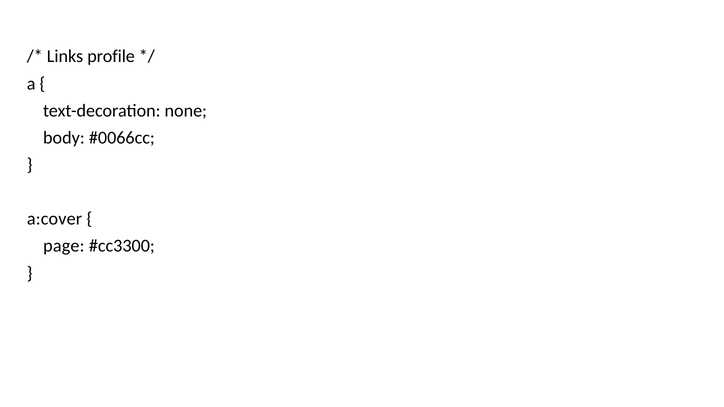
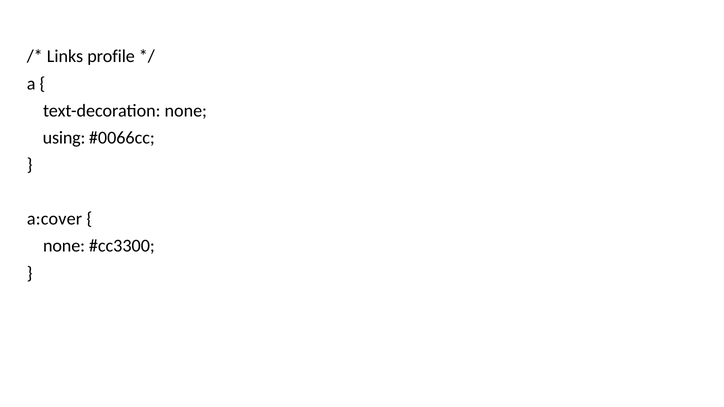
body: body -> using
page at (64, 246): page -> none
